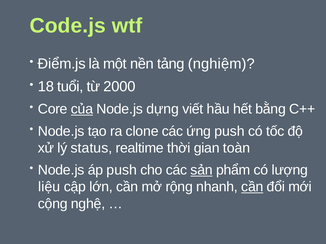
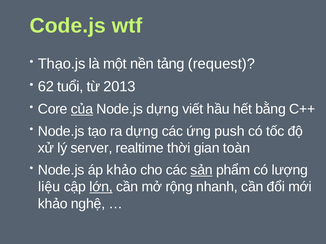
Điểm.js: Điểm.js -> Thạo.js
nghiệm: nghiệm -> request
18: 18 -> 62
2000: 2000 -> 2013
ra clone: clone -> dựng
status: status -> server
áp push: push -> khảo
lớn underline: none -> present
cần at (252, 187) underline: present -> none
cộng at (53, 204): cộng -> khảo
